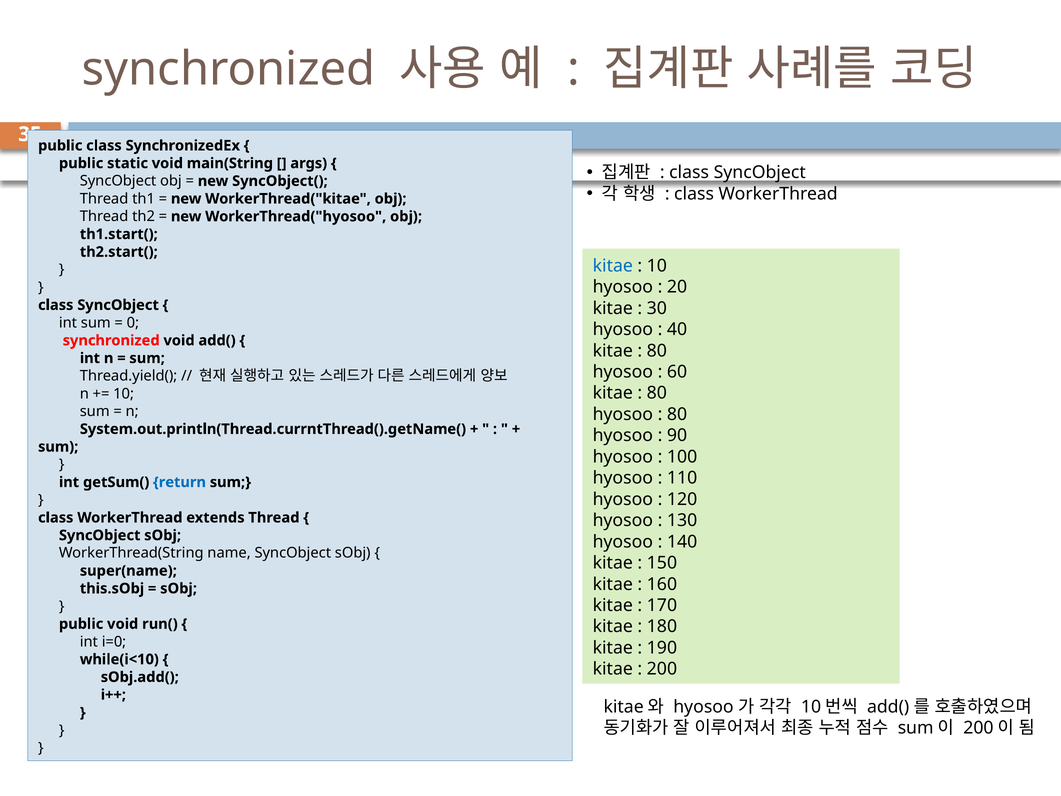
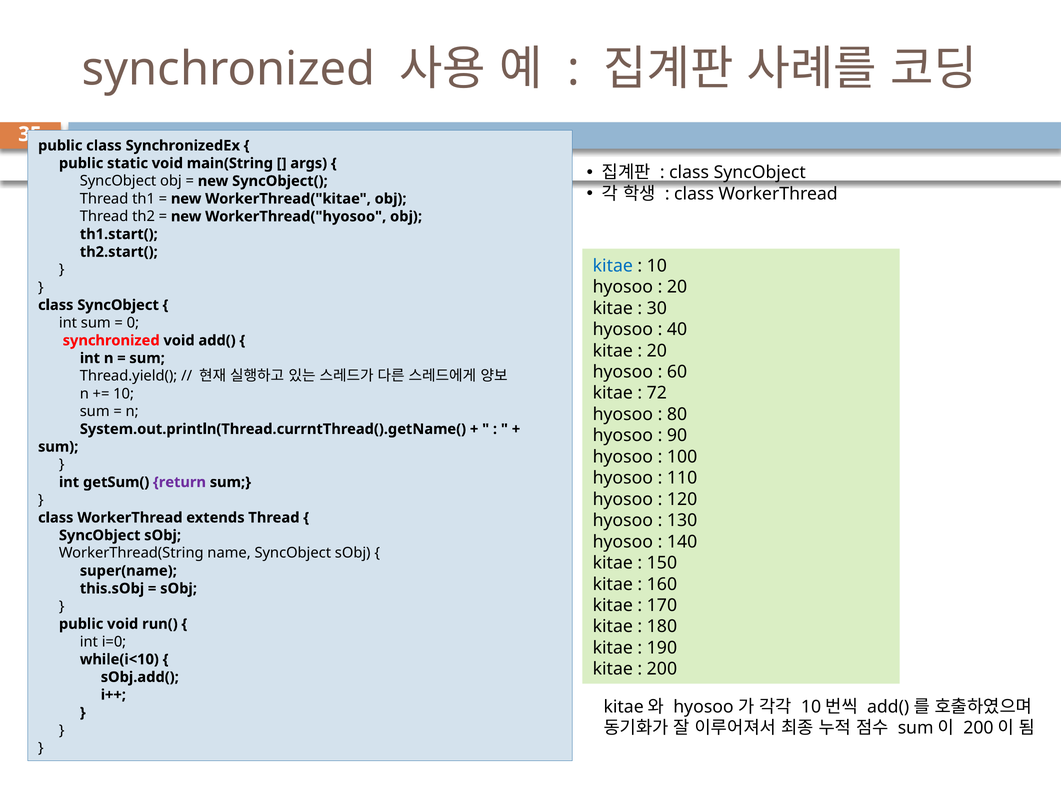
80 at (657, 351): 80 -> 20
80 at (657, 393): 80 -> 72
return colour: blue -> purple
